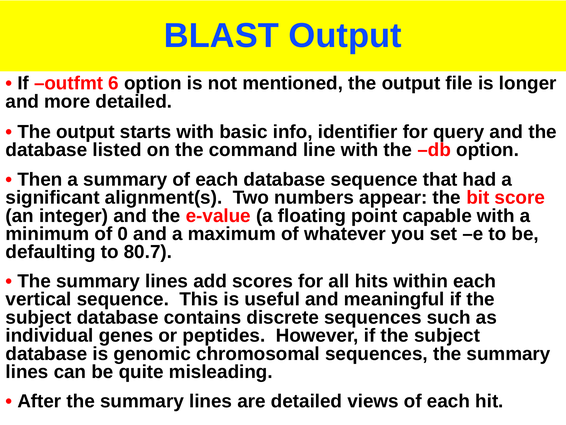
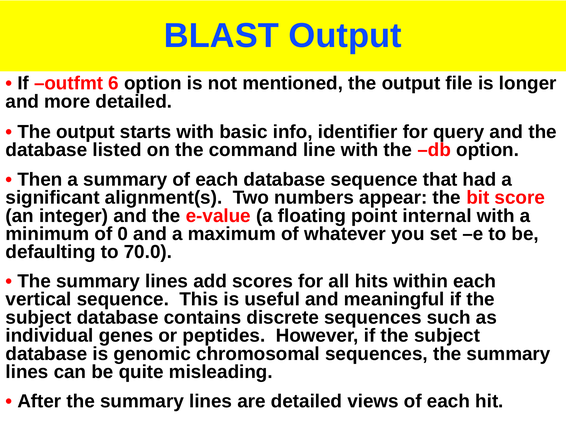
capable: capable -> internal
80.7: 80.7 -> 70.0
